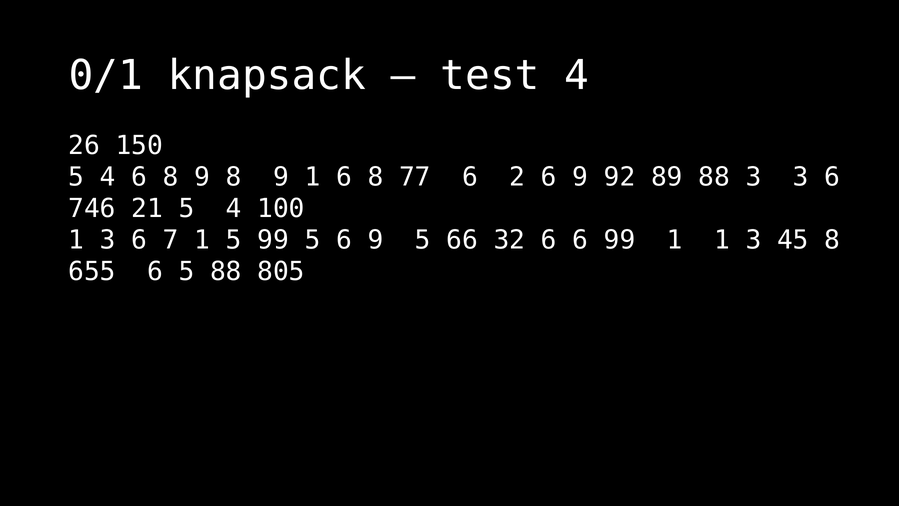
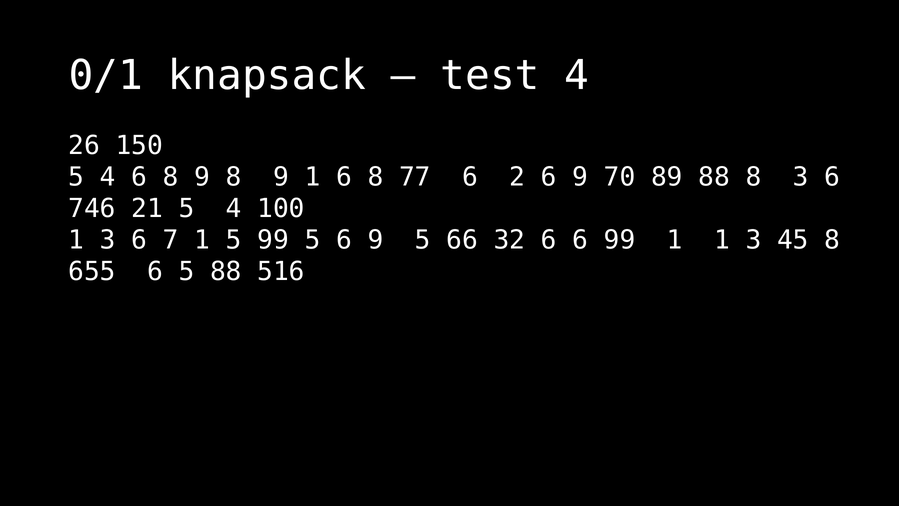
92: 92 -> 70
88 3: 3 -> 8
805: 805 -> 516
